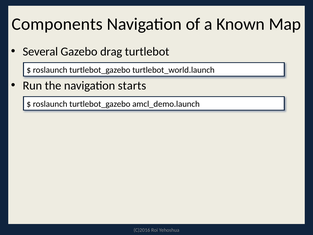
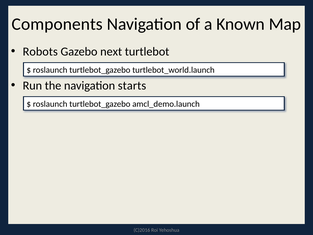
Several: Several -> Robots
drag: drag -> next
